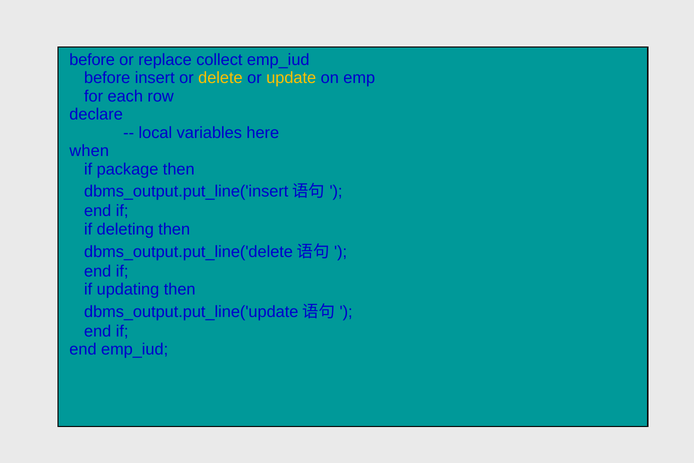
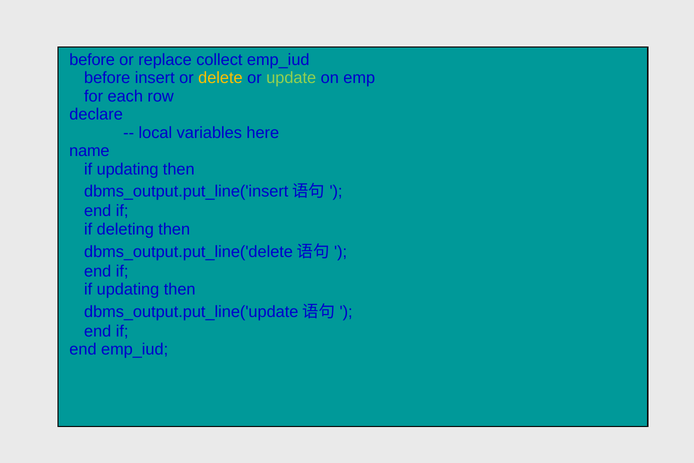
update colour: yellow -> light green
when: when -> name
package at (128, 169): package -> updating
